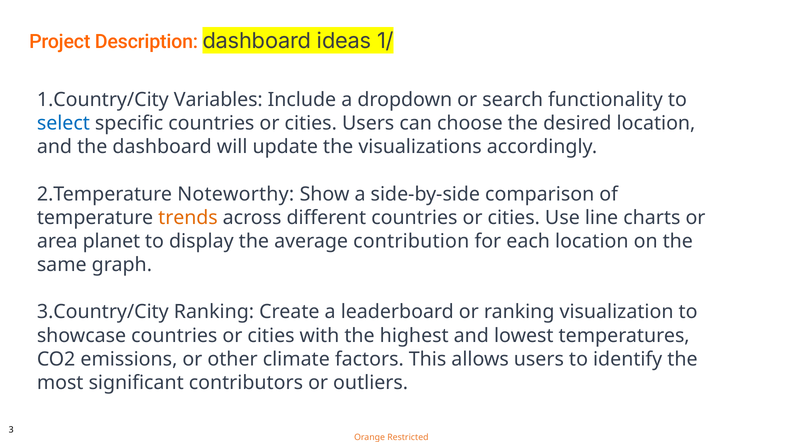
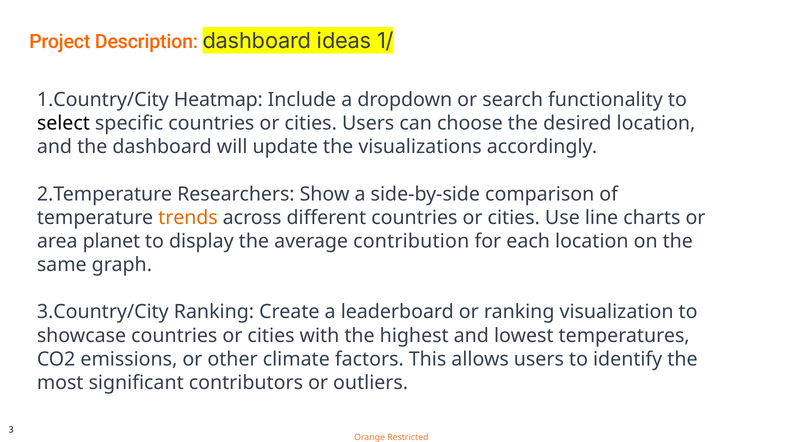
Variables: Variables -> Heatmap
select colour: blue -> black
Noteworthy: Noteworthy -> Researchers
